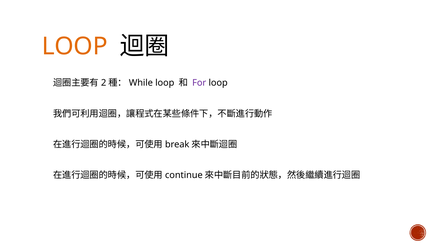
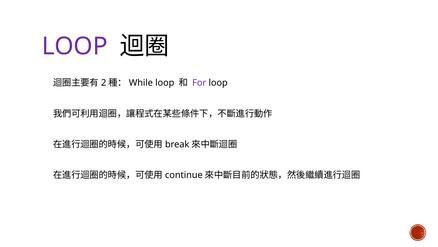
LOOP at (75, 46) colour: orange -> purple
